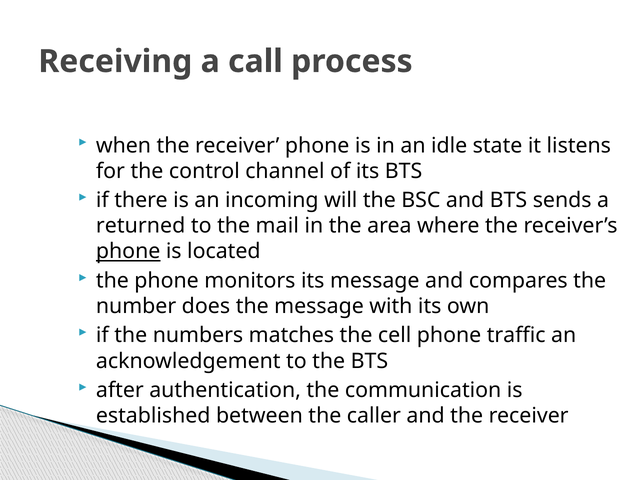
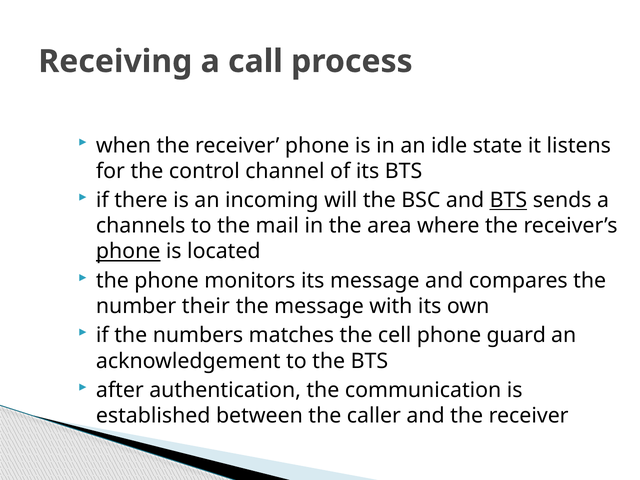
BTS at (508, 200) underline: none -> present
returned: returned -> channels
does: does -> their
traffic: traffic -> guard
